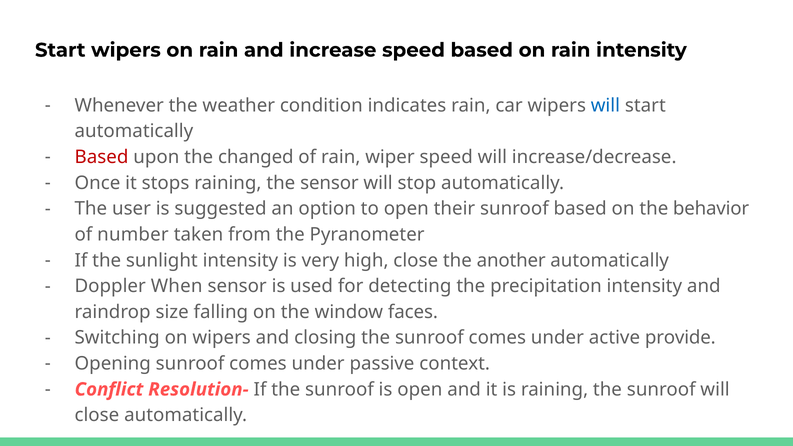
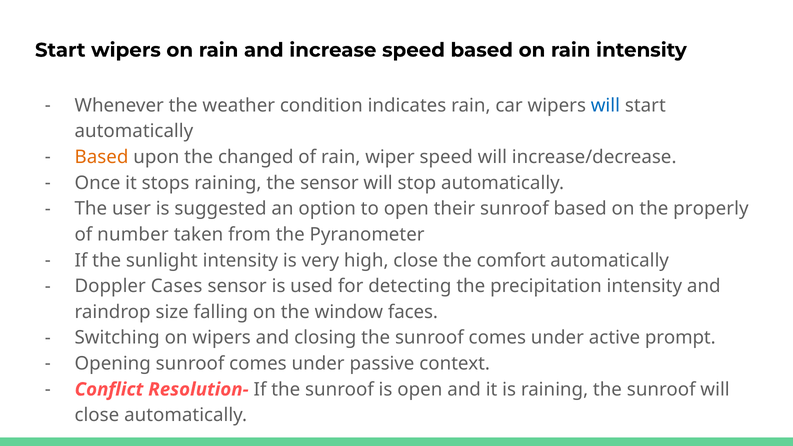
Based at (102, 157) colour: red -> orange
behavior: behavior -> properly
another: another -> comfort
When: When -> Cases
provide: provide -> prompt
